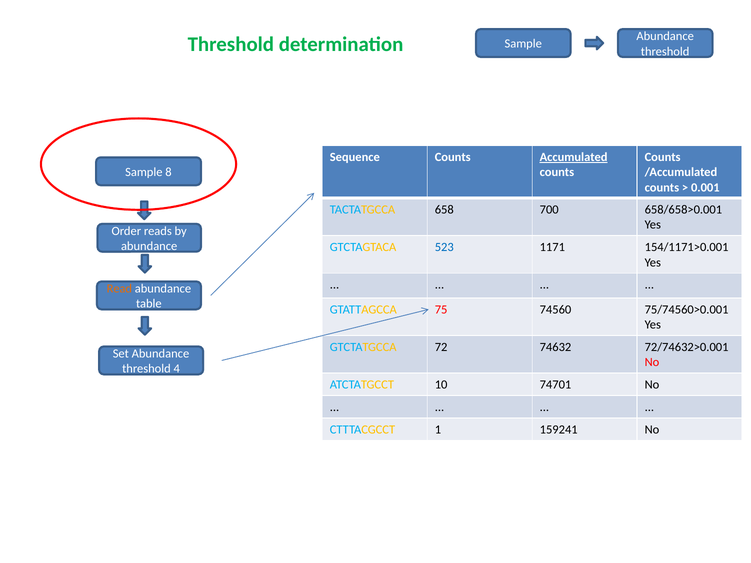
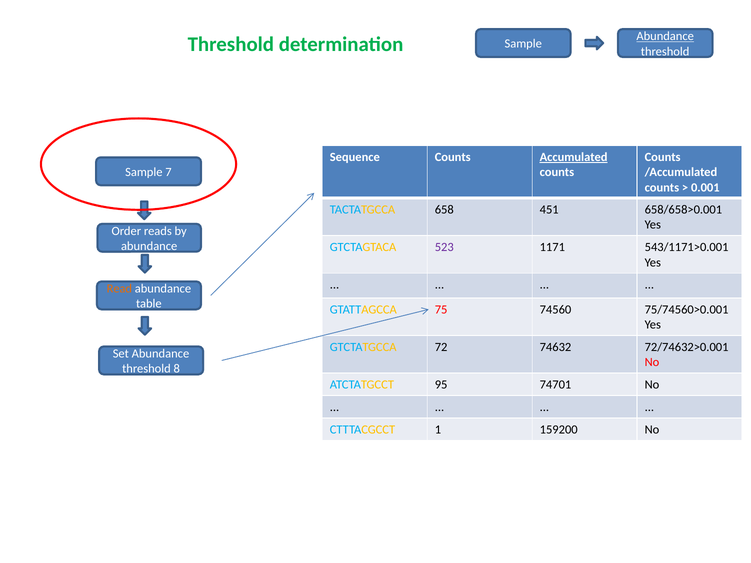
Abundance at (665, 36) underline: none -> present
8: 8 -> 7
700: 700 -> 451
523 colour: blue -> purple
154/1171>0.001: 154/1171>0.001 -> 543/1171>0.001
4: 4 -> 8
10: 10 -> 95
159241: 159241 -> 159200
